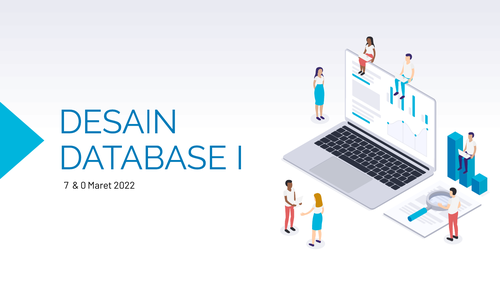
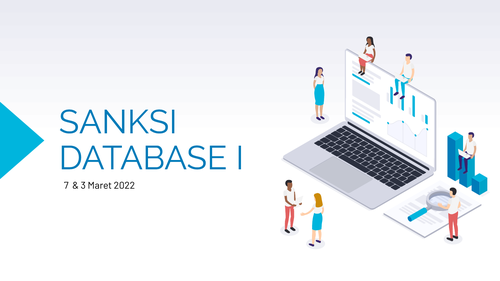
DESAIN: DESAIN -> SANKSI
0: 0 -> 3
